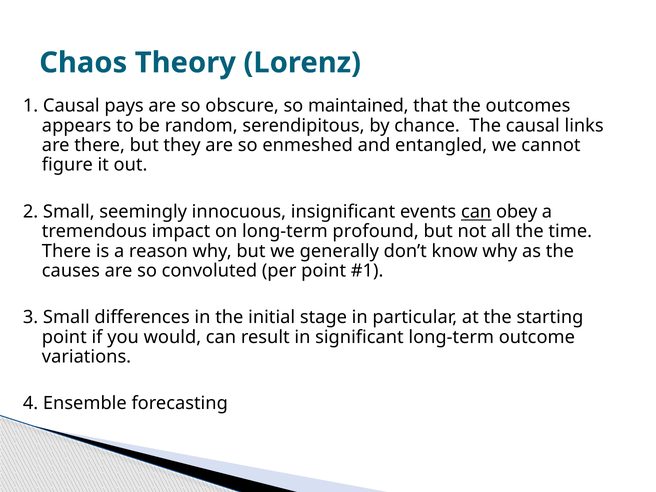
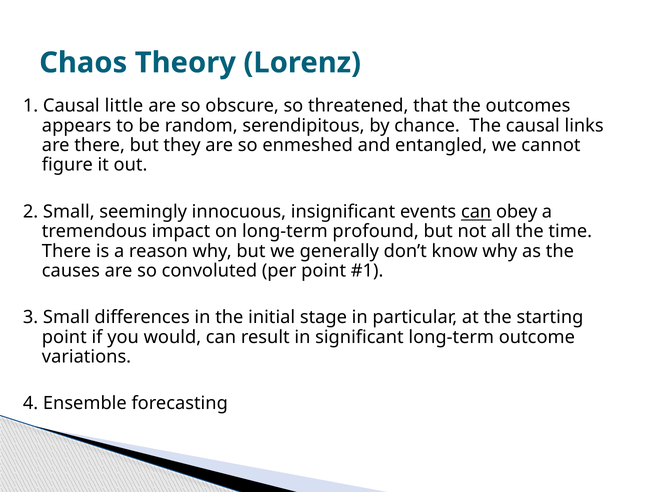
pays: pays -> little
maintained: maintained -> threatened
